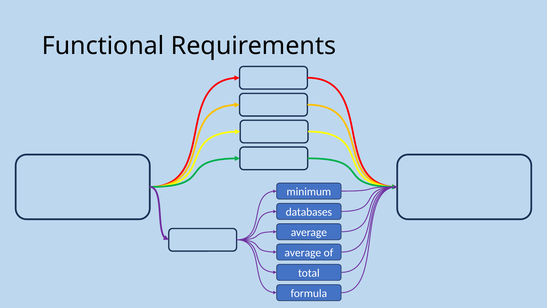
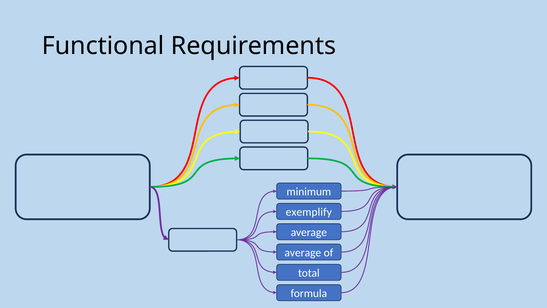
databases: databases -> exemplify
